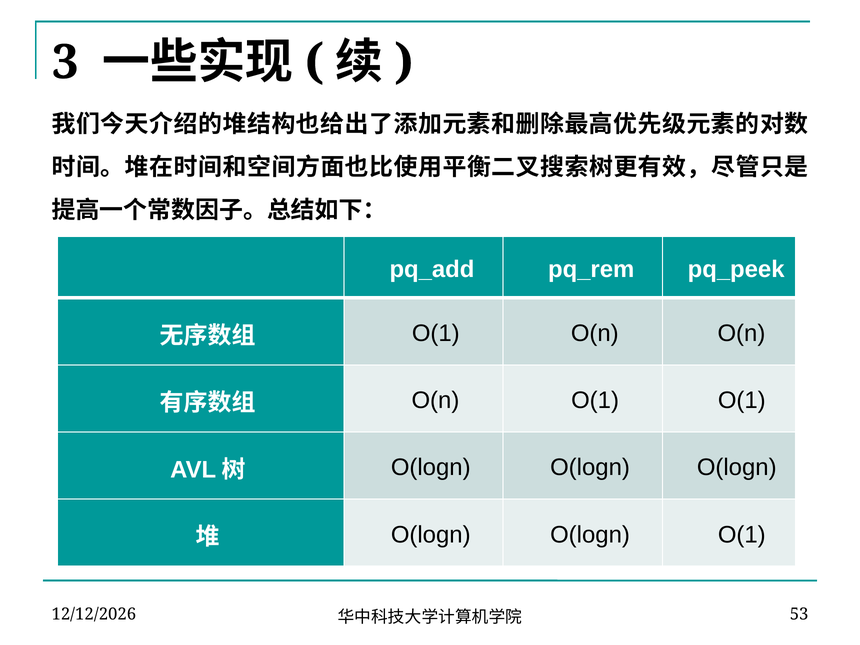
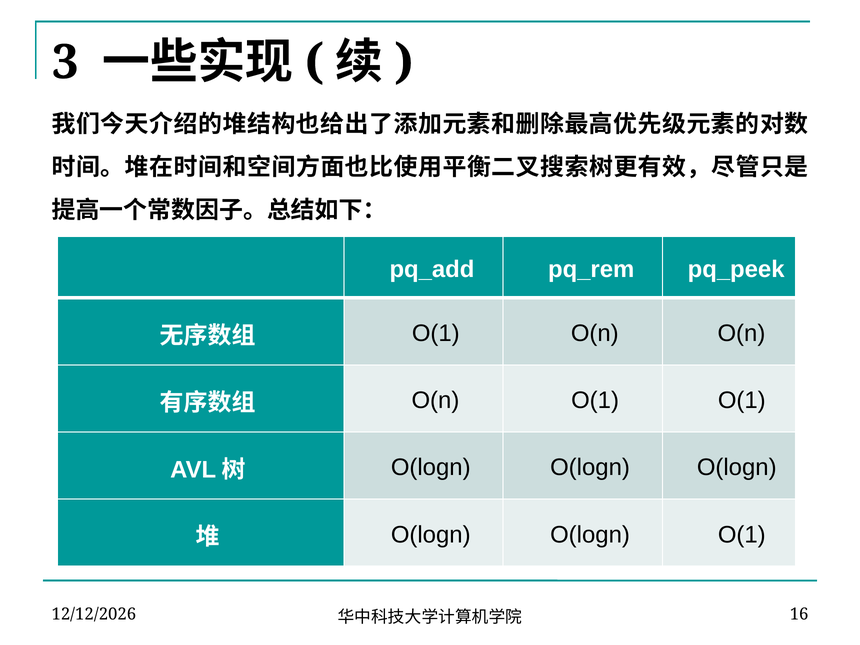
53: 53 -> 16
